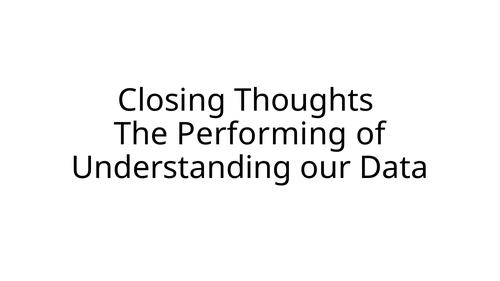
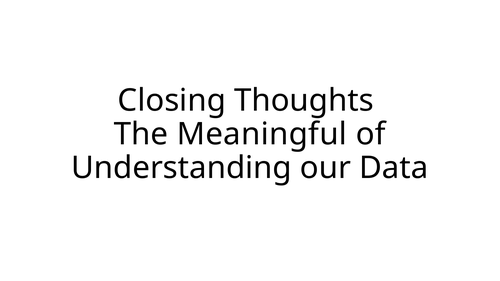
Performing: Performing -> Meaningful
